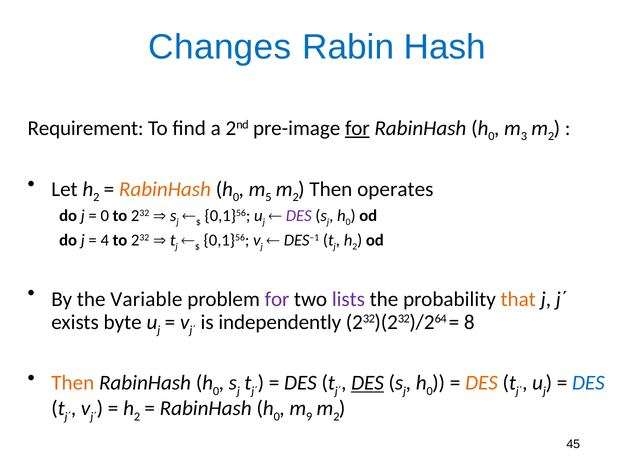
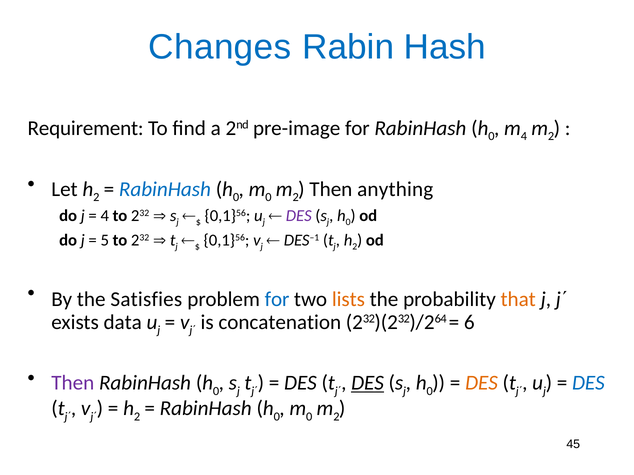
for at (357, 128) underline: present -> none
3 at (524, 137): 3 -> 4
RabinHash at (165, 189) colour: orange -> blue
5 at (268, 198): 5 -> 0
operates: operates -> anything
0 at (105, 216): 0 -> 4
4: 4 -> 5
Variable: Variable -> Satisfies
for at (277, 300) colour: purple -> blue
lists colour: purple -> orange
byte: byte -> data
independently: independently -> concatenation
8: 8 -> 6
Then at (73, 383) colour: orange -> purple
9 at (309, 417): 9 -> 0
